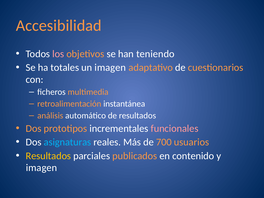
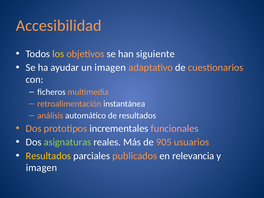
los colour: pink -> yellow
teniendo: teniendo -> siguiente
totales: totales -> ayudar
asignaturas colour: light blue -> light green
700: 700 -> 905
contenido: contenido -> relevancia
